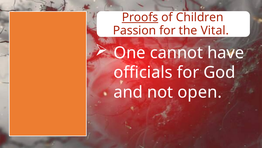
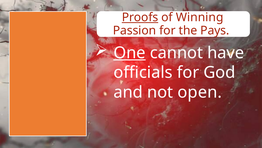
Children: Children -> Winning
Vital: Vital -> Pays
One underline: none -> present
